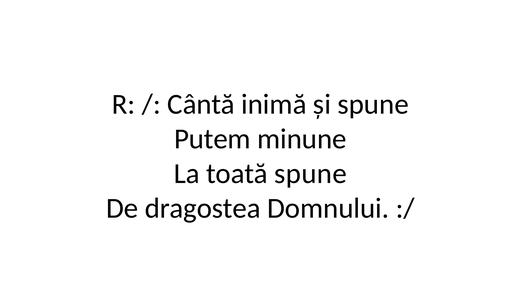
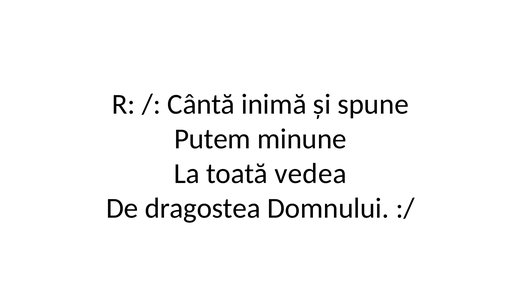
toată spune: spune -> vedea
